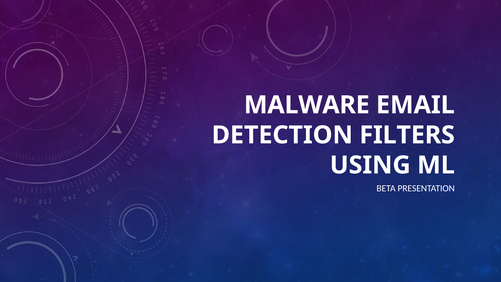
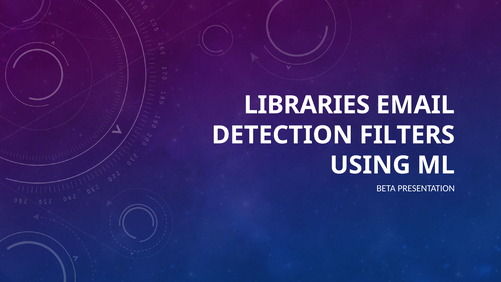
MALWARE: MALWARE -> LIBRARIES
